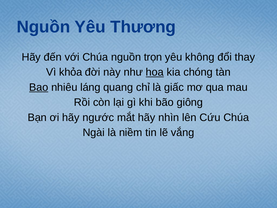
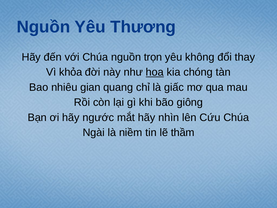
Bao underline: present -> none
láng: láng -> gian
vắng: vắng -> thầm
